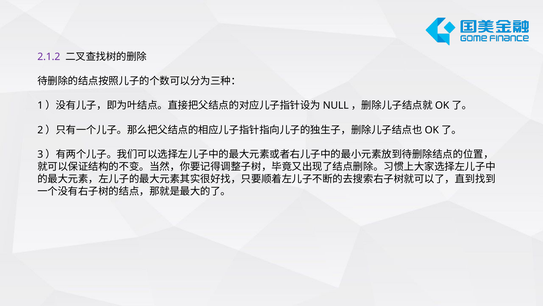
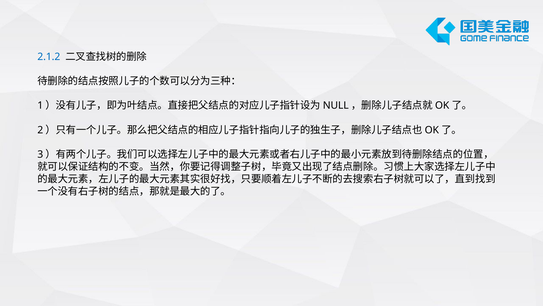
2.1.2 colour: purple -> blue
